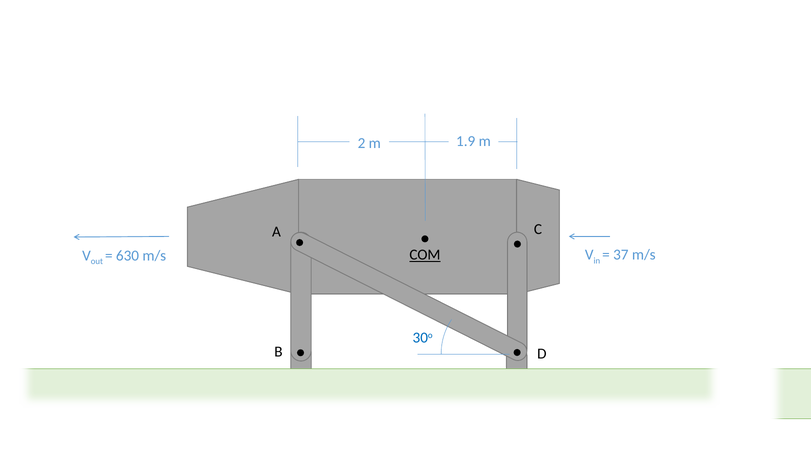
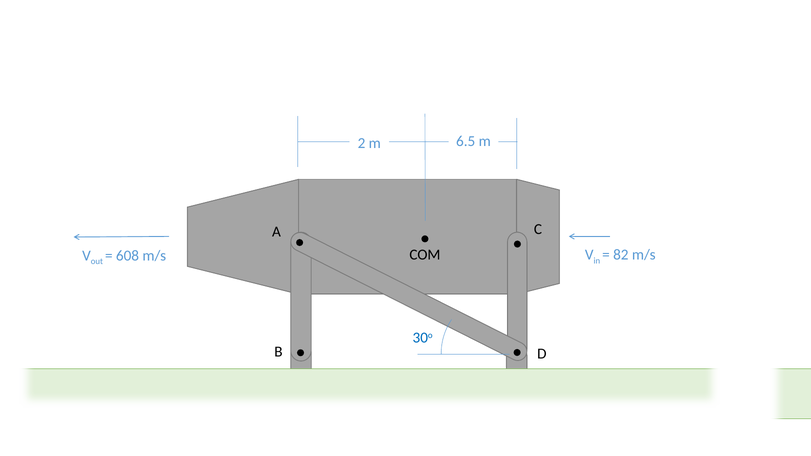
1.9: 1.9 -> 6.5
COM underline: present -> none
37: 37 -> 82
630: 630 -> 608
